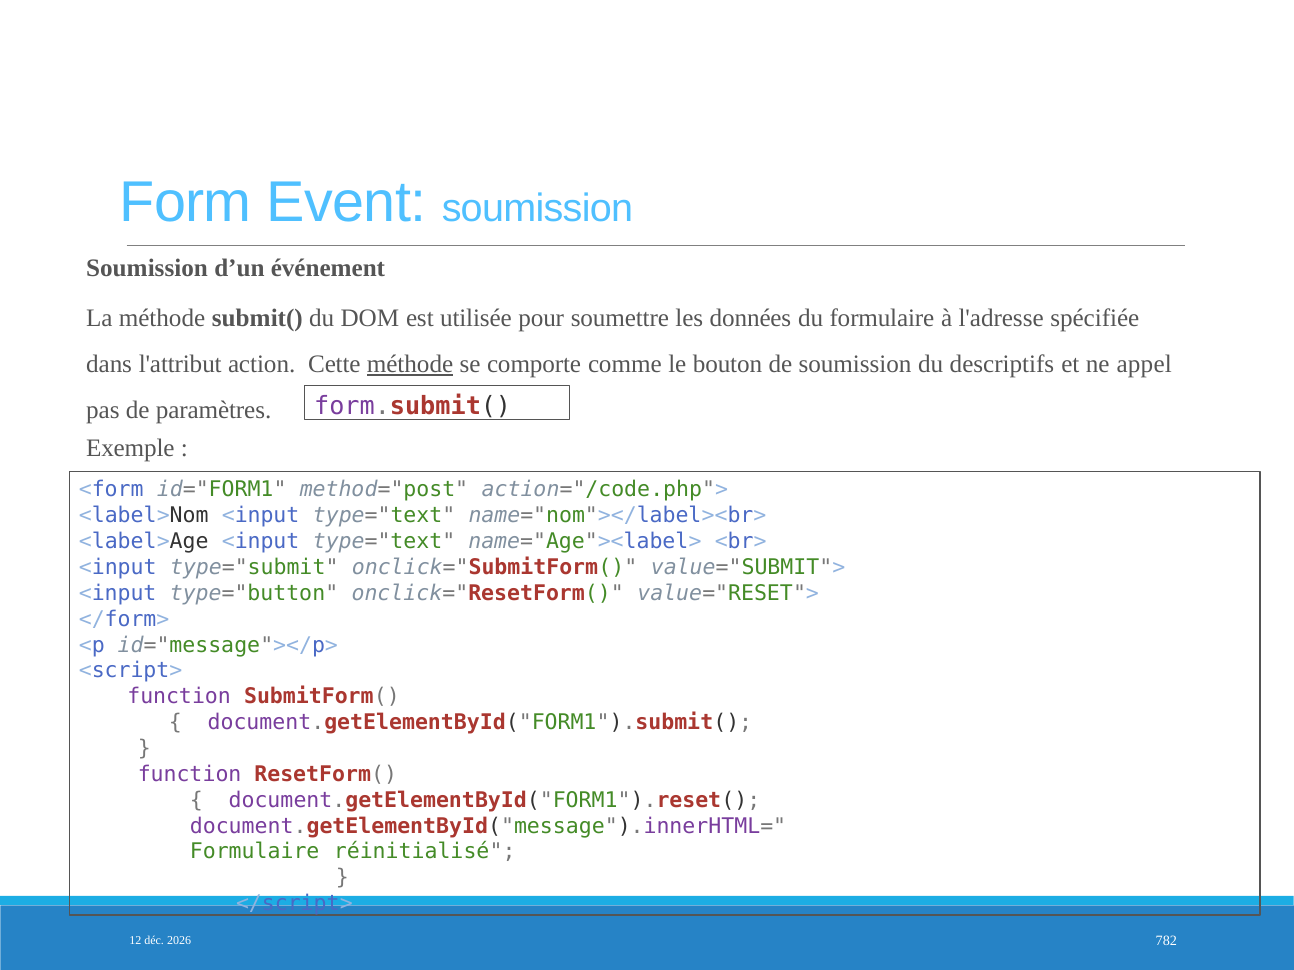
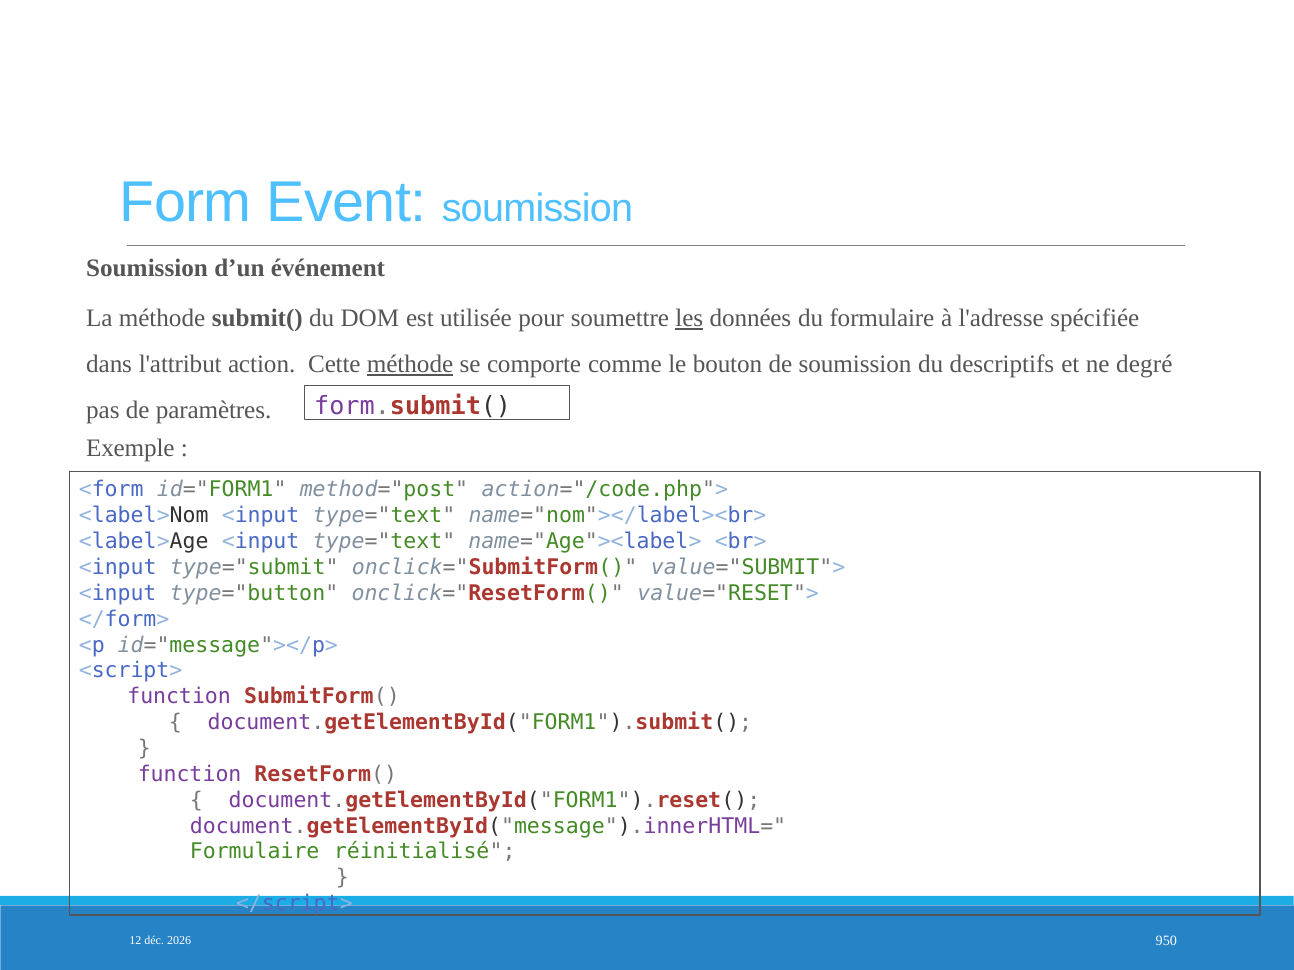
les underline: none -> present
appel: appel -> degré
782: 782 -> 950
